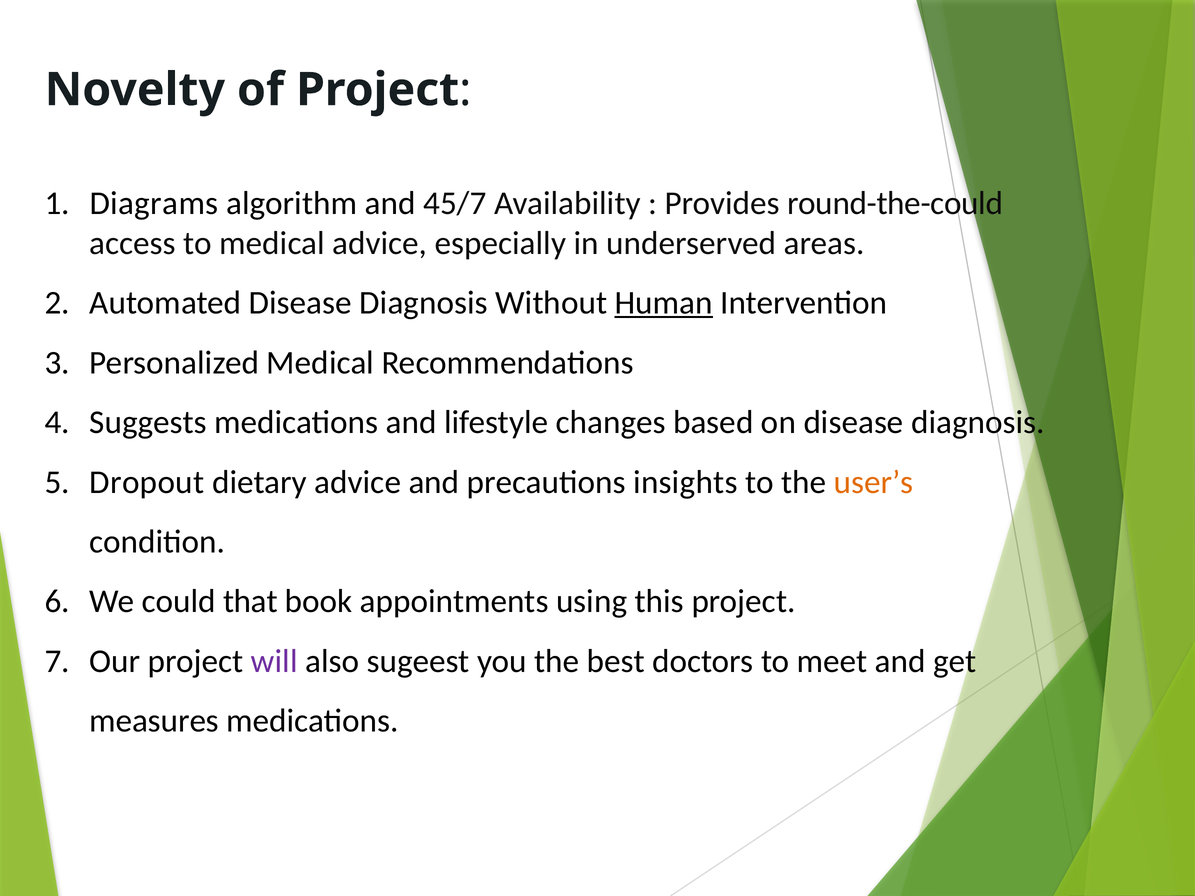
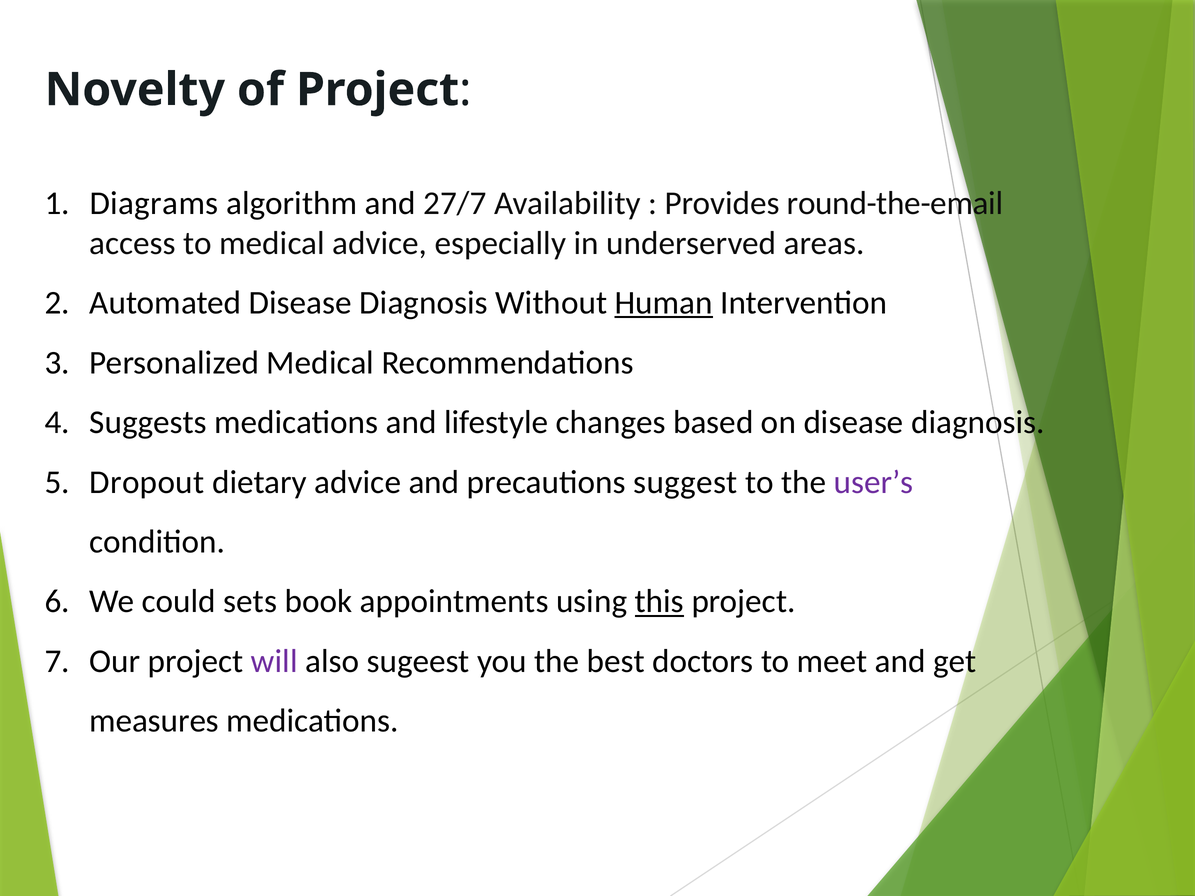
45/7: 45/7 -> 27/7
round-the-could: round-the-could -> round-the-email
insights: insights -> suggest
user’s colour: orange -> purple
that: that -> sets
this underline: none -> present
